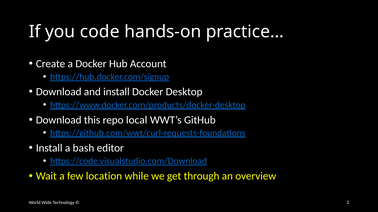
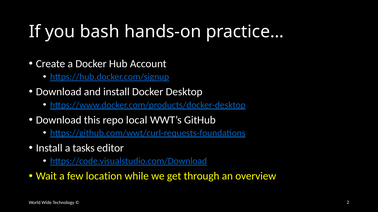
code: code -> bash
bash: bash -> tasks
